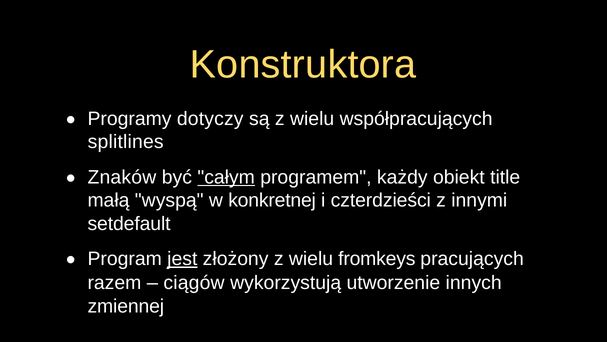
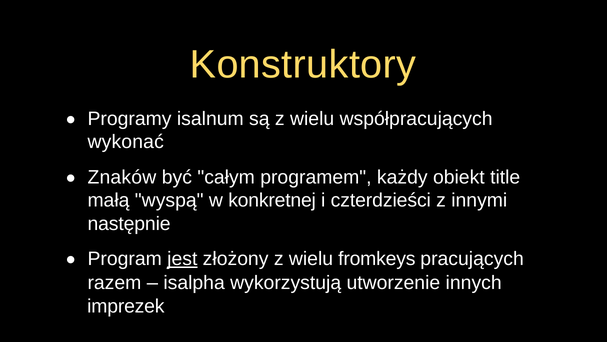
Konstruktora: Konstruktora -> Konstruktory
dotyczy: dotyczy -> isalnum
splitlines: splitlines -> wykonać
całym underline: present -> none
setdefault: setdefault -> następnie
ciągów: ciągów -> isalpha
zmiennej: zmiennej -> imprezek
